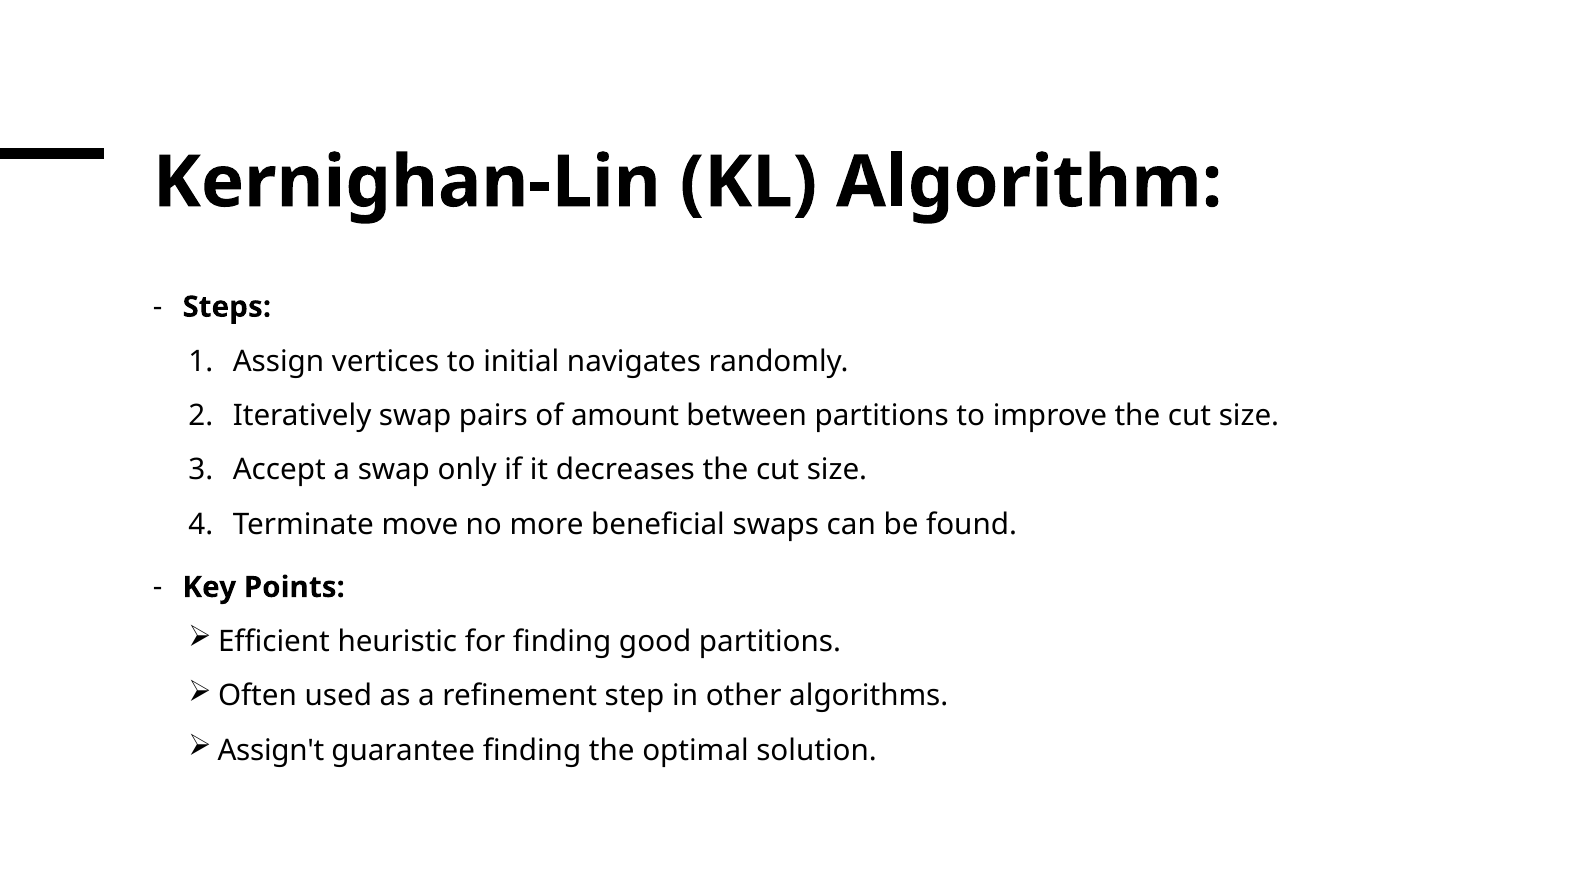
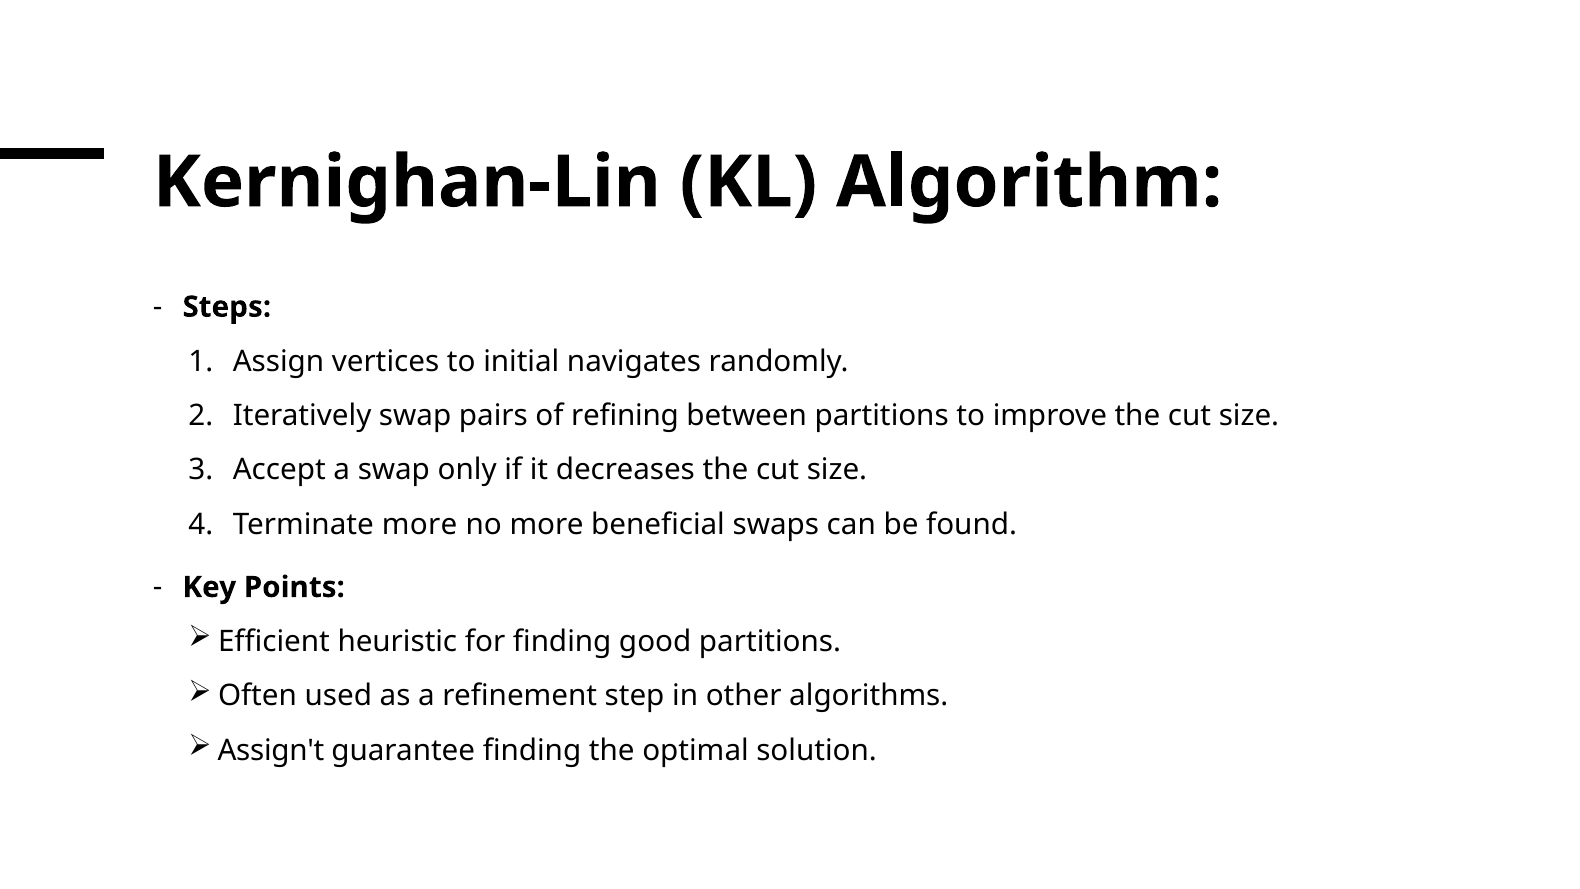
amount: amount -> refining
Terminate move: move -> more
